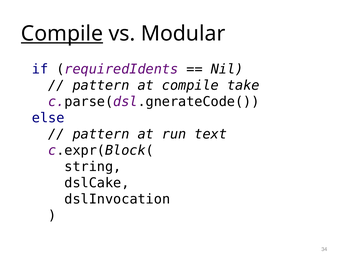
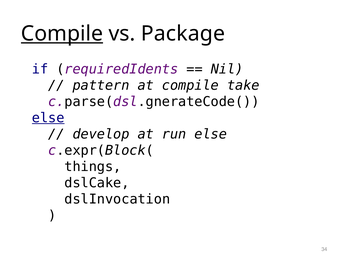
Modular: Modular -> Package
else at (48, 118) underline: none -> present
pattern at (101, 134): pattern -> develop
run text: text -> else
string: string -> things
